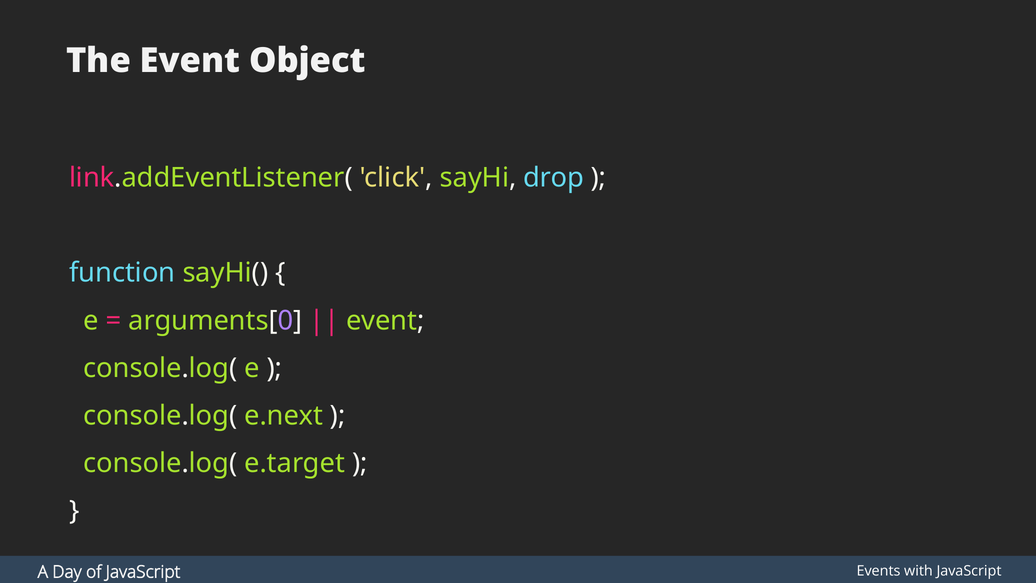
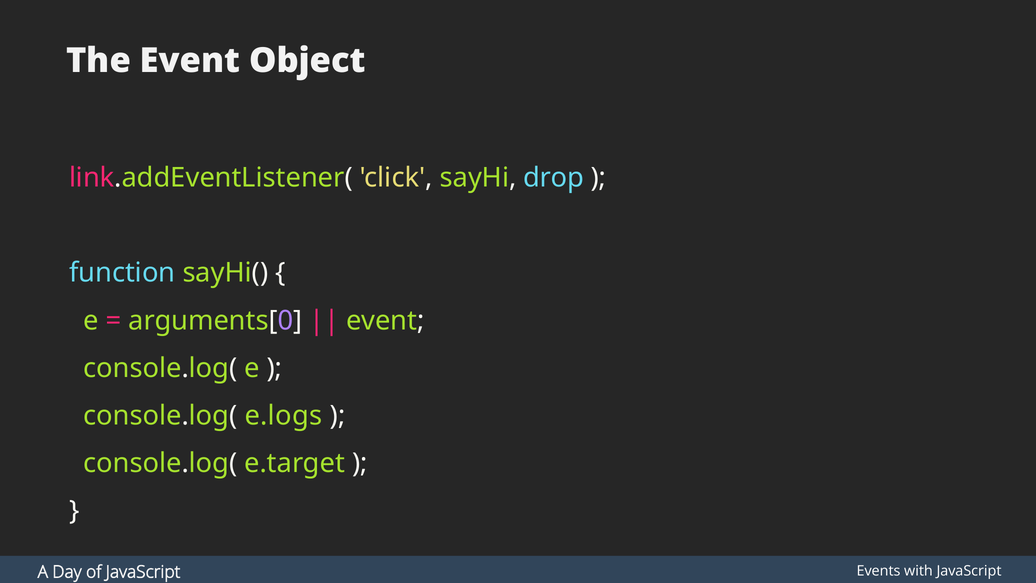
e.next: e.next -> e.logs
